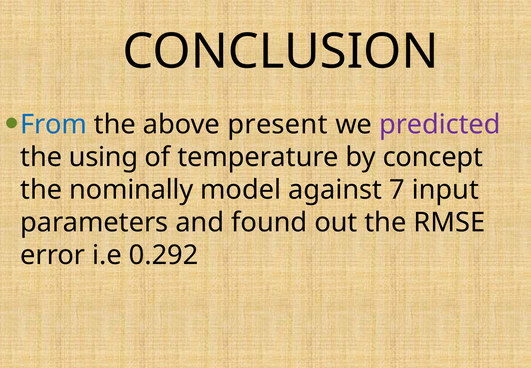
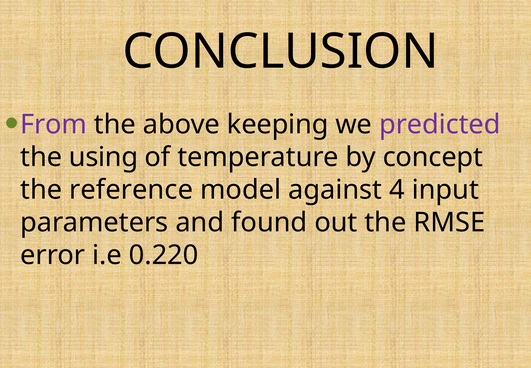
From colour: blue -> purple
present: present -> keeping
nominally: nominally -> reference
7: 7 -> 4
0.292: 0.292 -> 0.220
